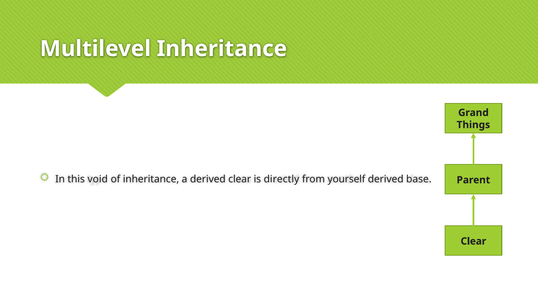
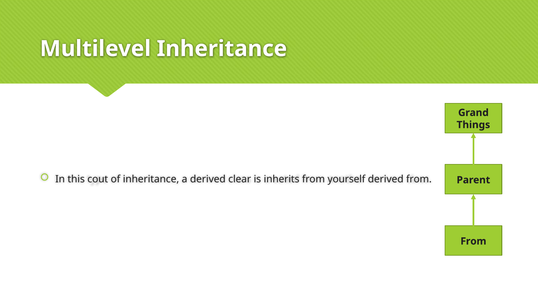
void: void -> cout
directly: directly -> inherits
derived base: base -> from
Clear at (473, 241): Clear -> From
